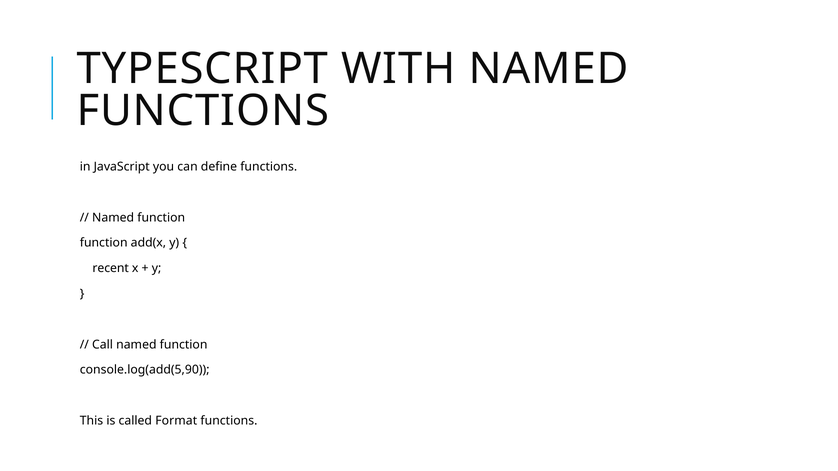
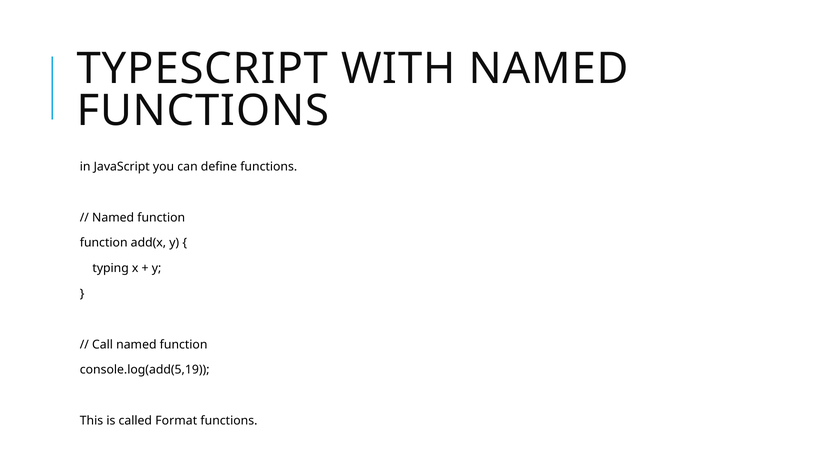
recent: recent -> typing
console.log(add(5,90: console.log(add(5,90 -> console.log(add(5,19
